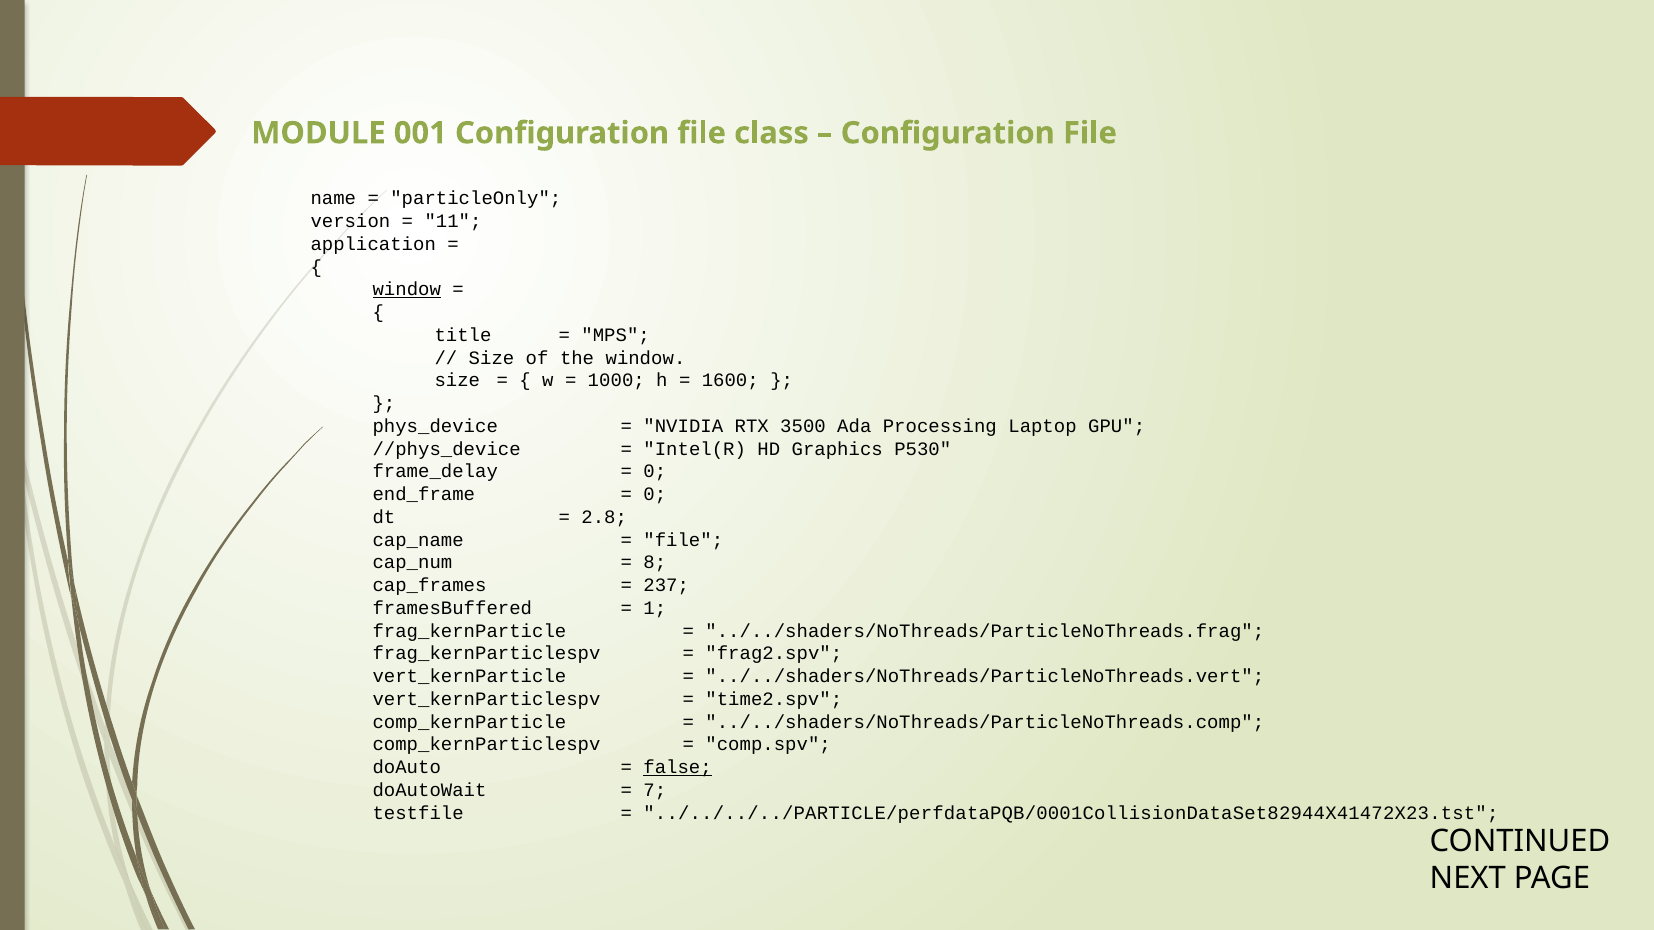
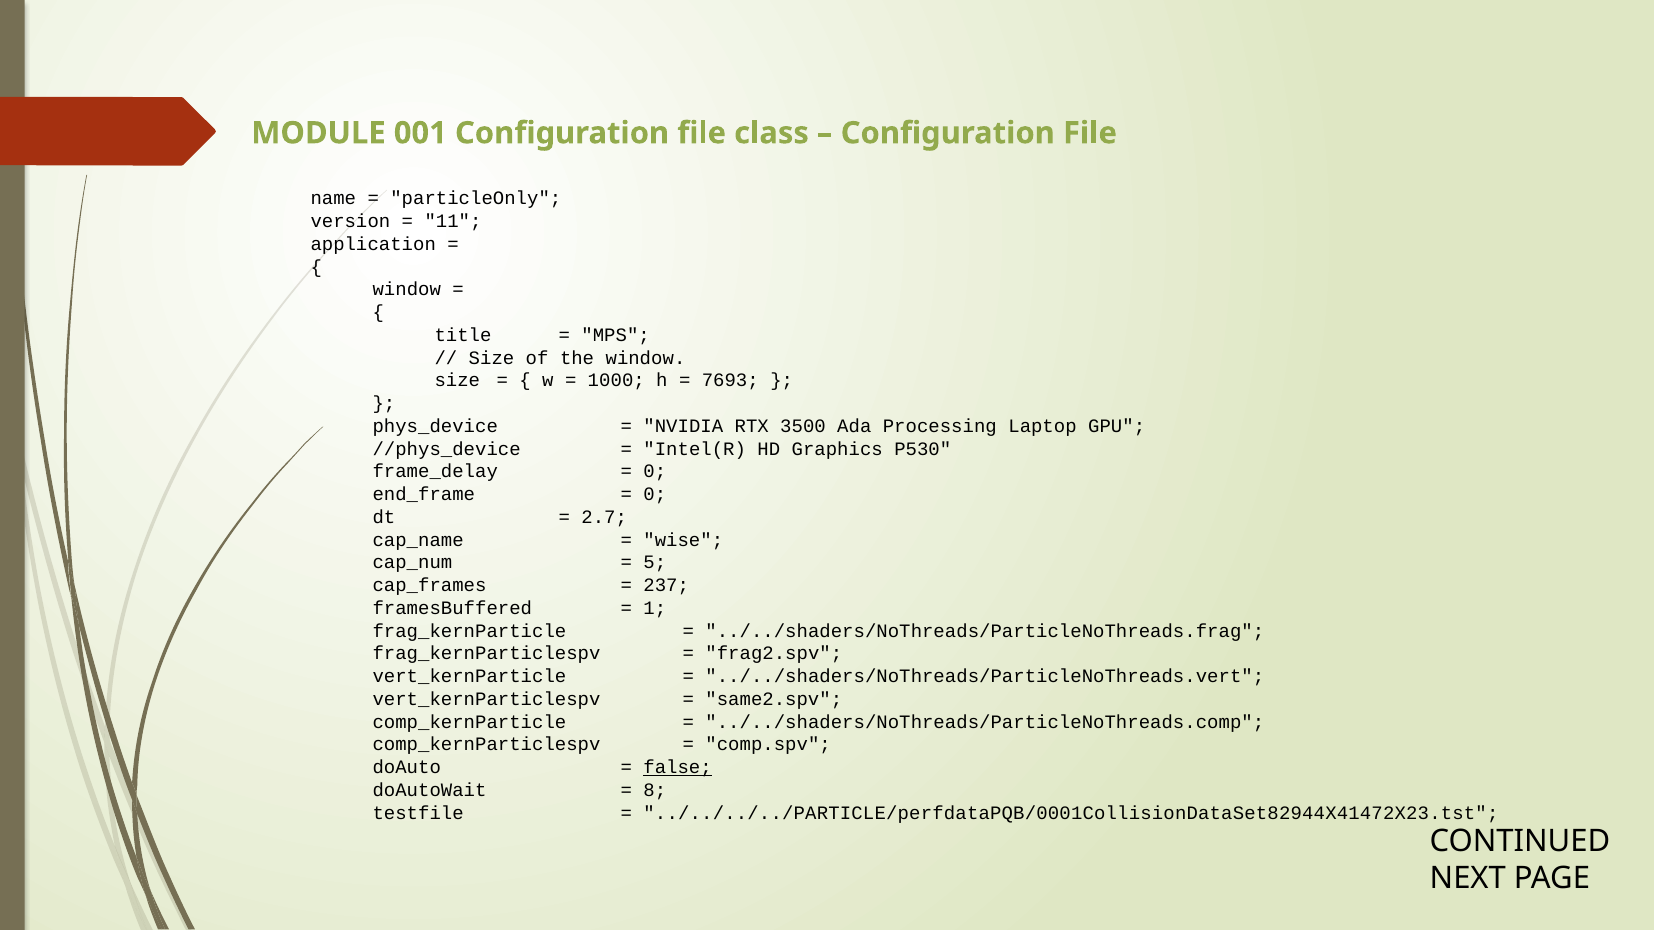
window at (407, 290) underline: present -> none
1600: 1600 -> 7693
2.8: 2.8 -> 2.7
file at (683, 540): file -> wise
8: 8 -> 5
time2.spv: time2.spv -> same2.spv
7: 7 -> 8
